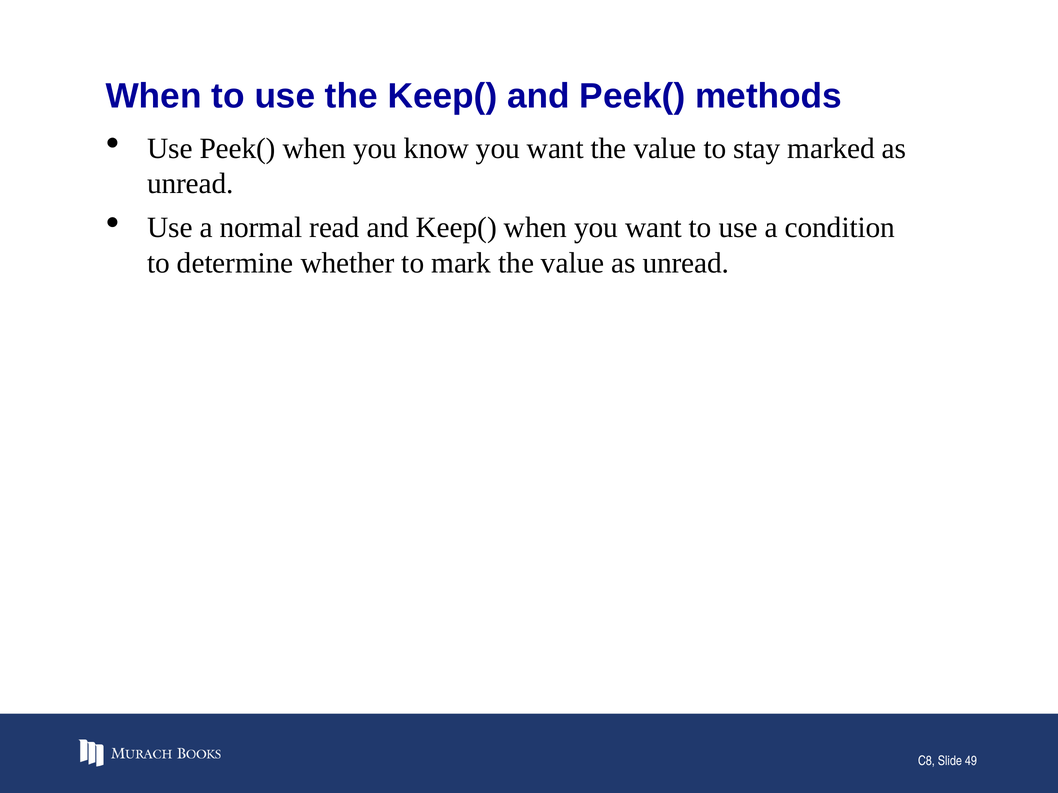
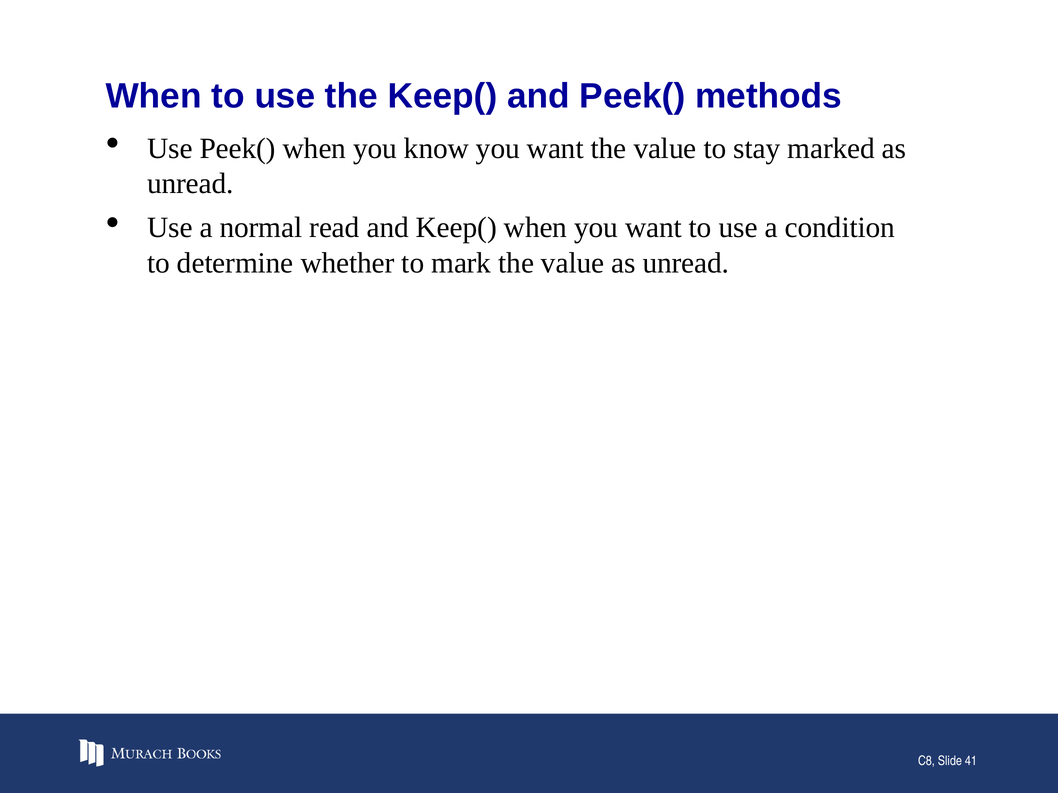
49: 49 -> 41
